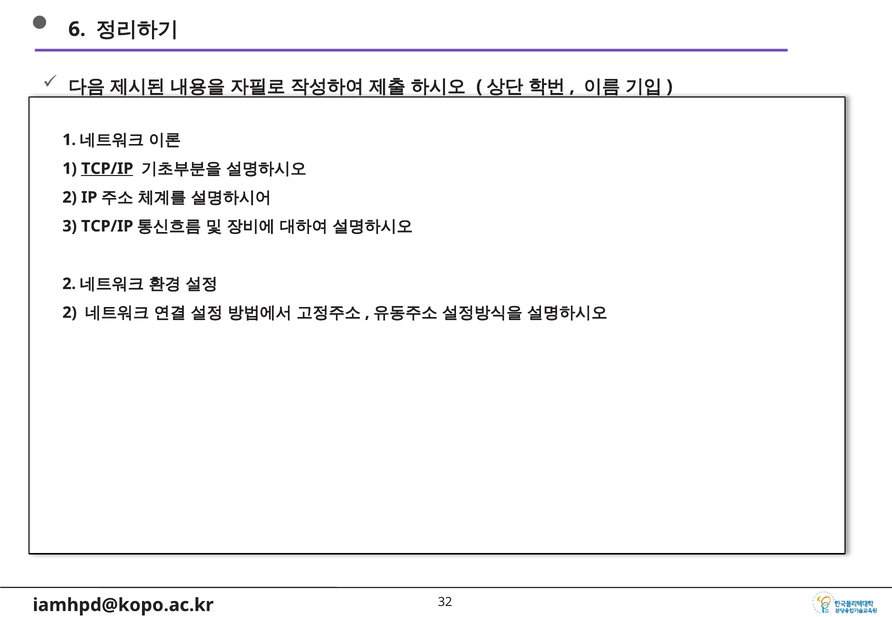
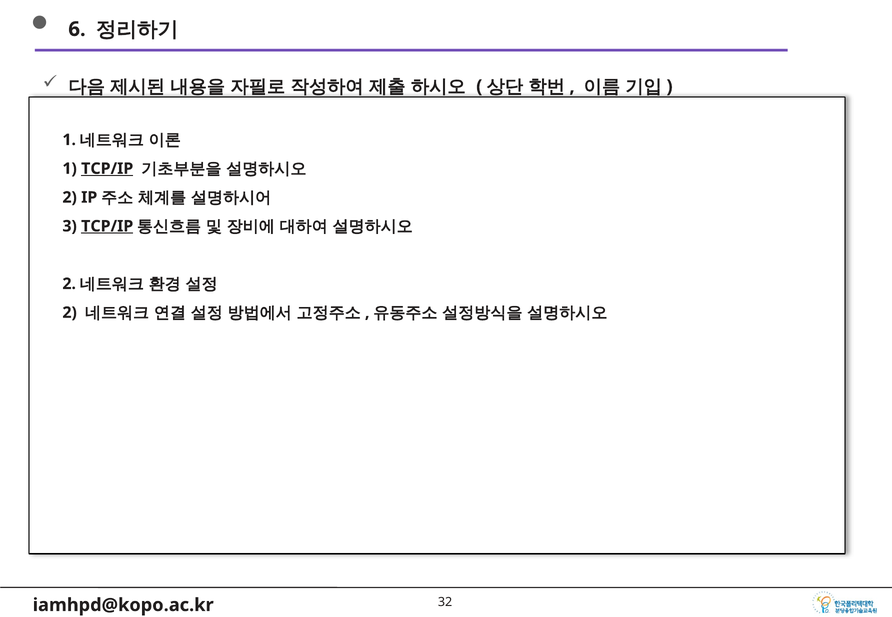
TCP/IP at (107, 226) underline: none -> present
